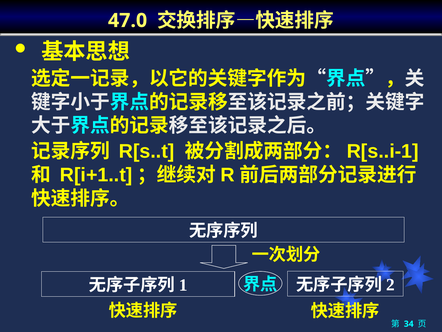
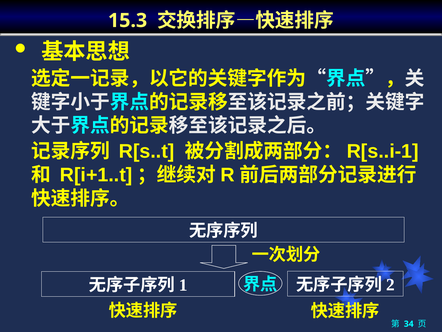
47.0: 47.0 -> 15.3
